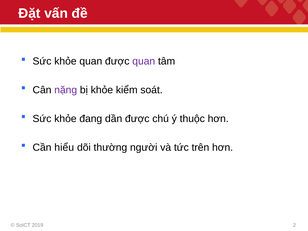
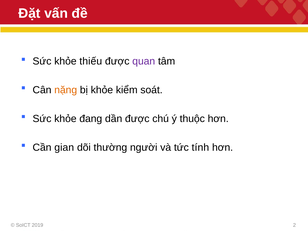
khỏe quan: quan -> thiếu
nặng colour: purple -> orange
hiểu: hiểu -> gian
trên: trên -> tính
